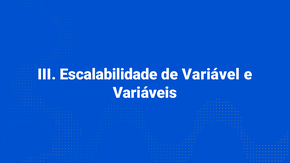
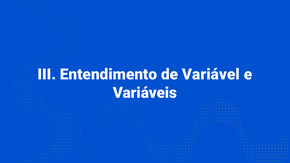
Escalabilidade: Escalabilidade -> Entendimento
